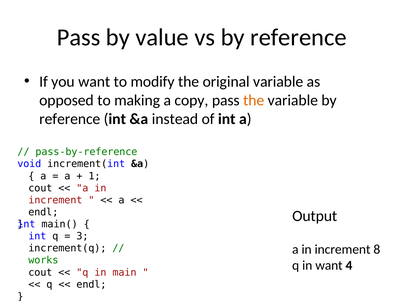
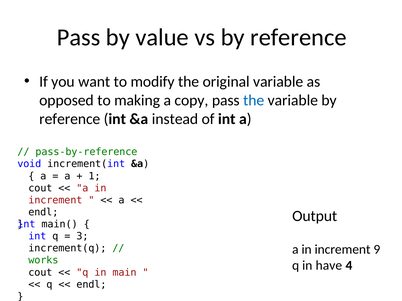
the at (254, 101) colour: orange -> blue
8: 8 -> 9
in want: want -> have
